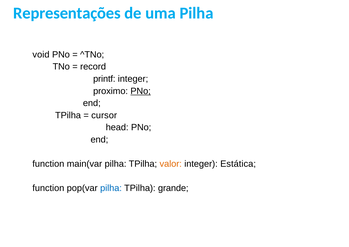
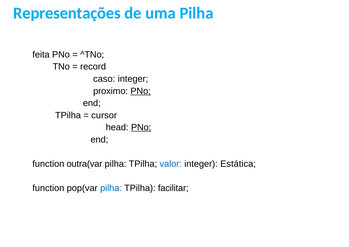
void: void -> feita
printf: printf -> caso
PNo at (141, 127) underline: none -> present
main(var: main(var -> outra(var
valor colour: orange -> blue
grande: grande -> facilitar
